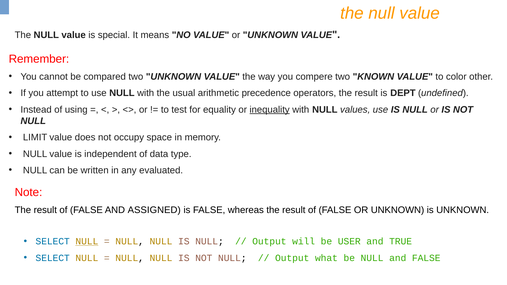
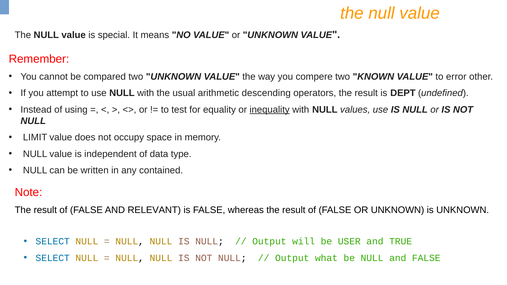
color: color -> error
precedence: precedence -> descending
evaluated: evaluated -> contained
ASSIGNED: ASSIGNED -> RELEVANT
NULL at (87, 242) underline: present -> none
